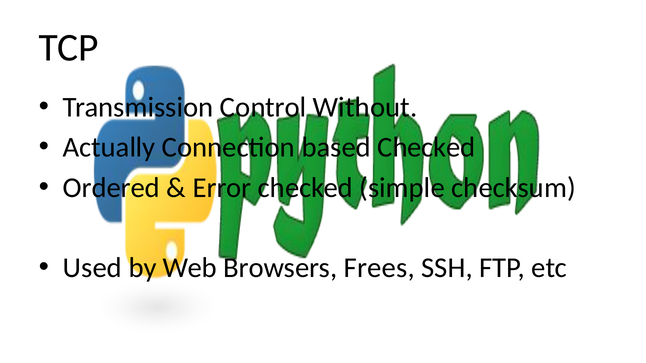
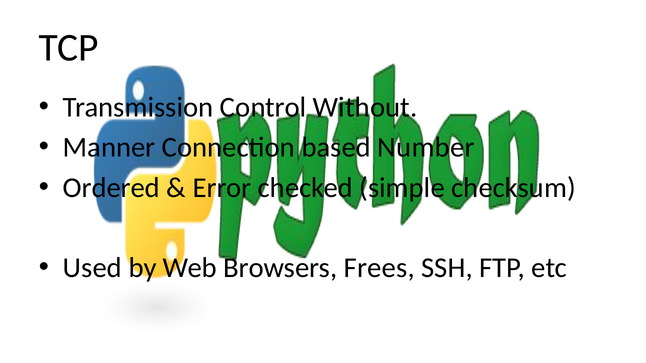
Actually: Actually -> Manner
based Checked: Checked -> Number
